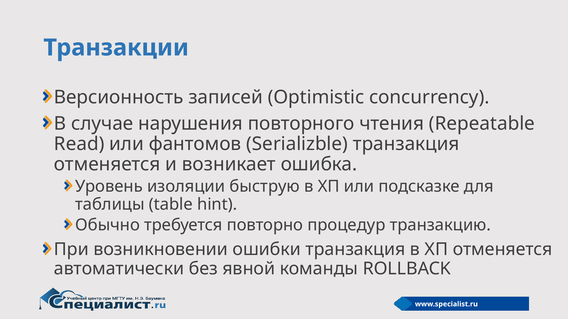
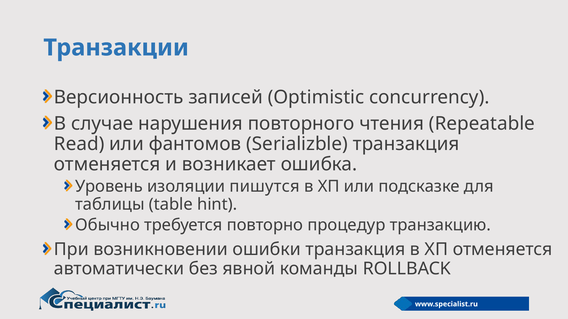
быструю: быструю -> пишутся
